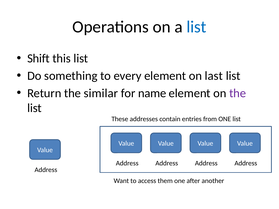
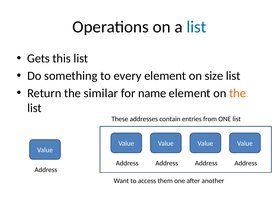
Shift: Shift -> Gets
last: last -> size
the at (238, 93) colour: purple -> orange
